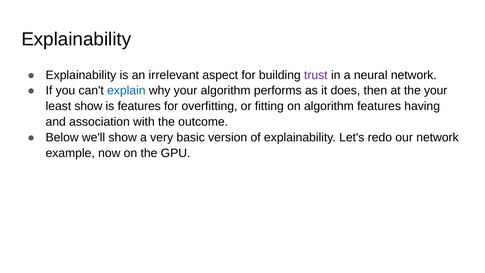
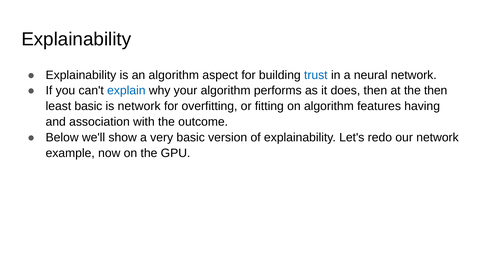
an irrelevant: irrelevant -> algorithm
trust colour: purple -> blue
the your: your -> then
least show: show -> basic
is features: features -> network
